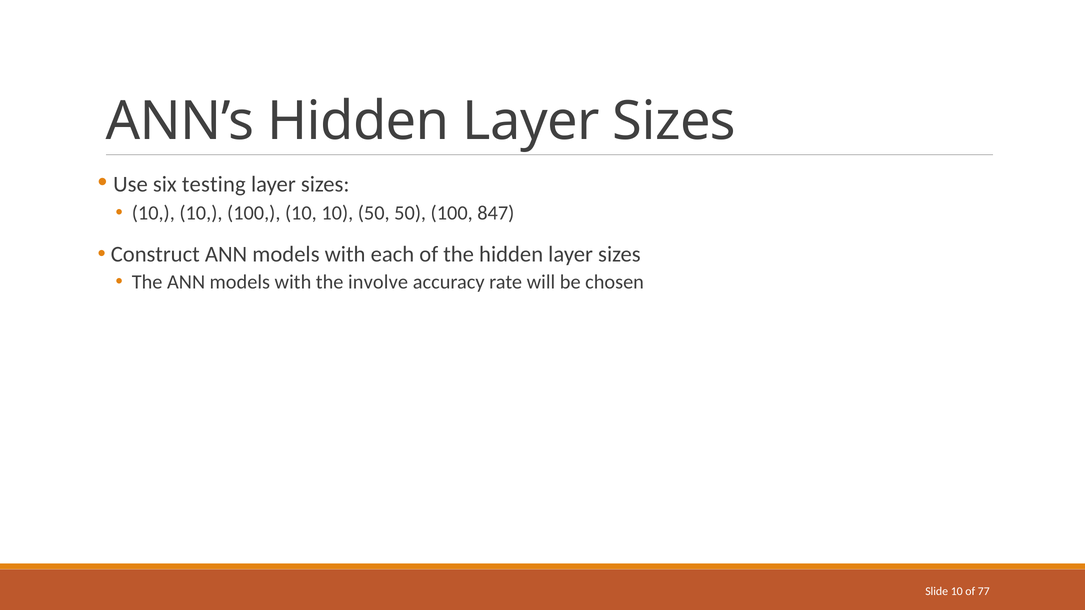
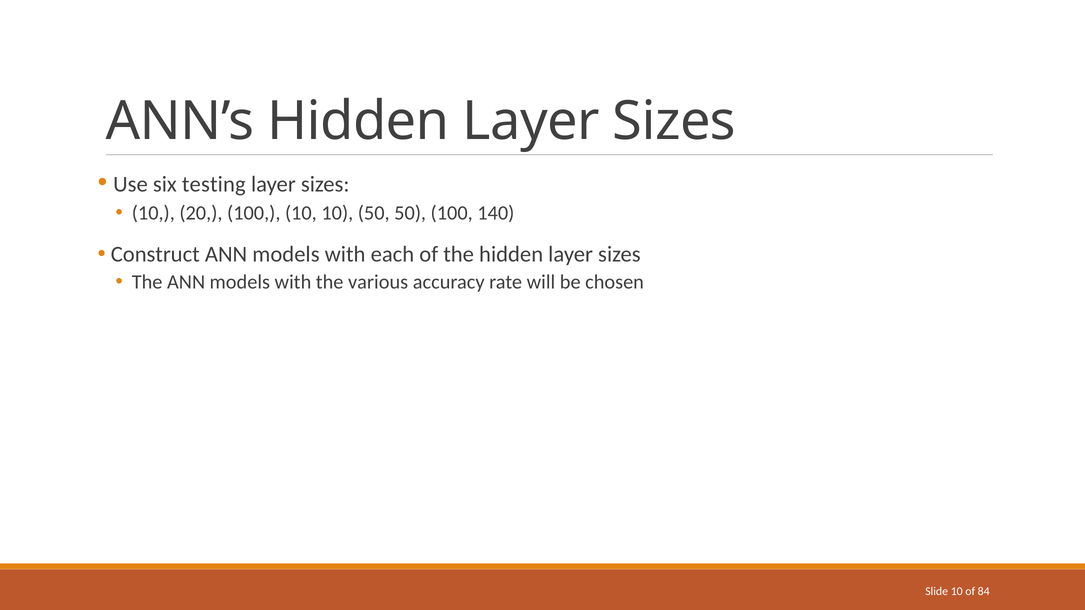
10 at (201, 213): 10 -> 20
847: 847 -> 140
involve: involve -> various
77: 77 -> 84
